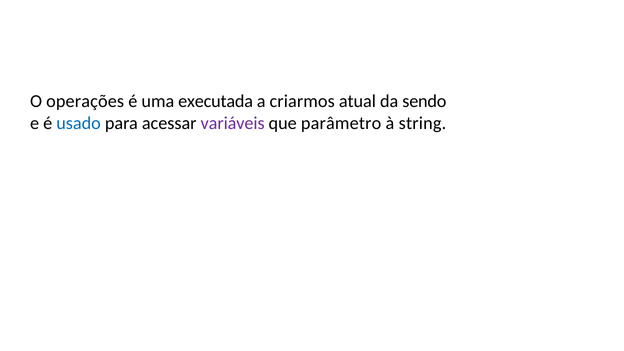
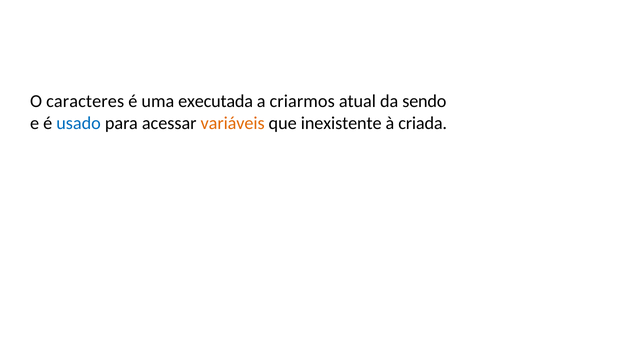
operações: operações -> caracteres
variáveis colour: purple -> orange
que parâmetro: parâmetro -> inexistente
string: string -> criada
